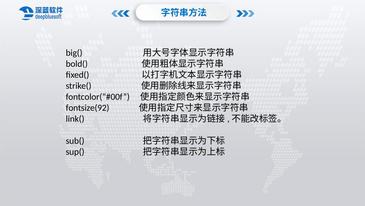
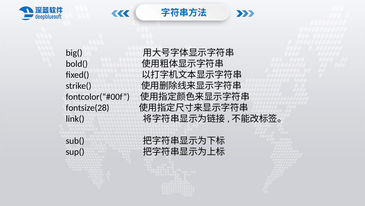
fontsize(92: fontsize(92 -> fontsize(28
